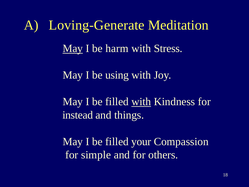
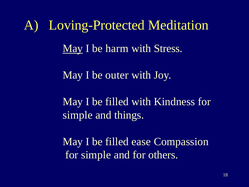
Loving-Generate: Loving-Generate -> Loving-Protected
using: using -> outer
with at (141, 102) underline: present -> none
instead at (78, 115): instead -> simple
your: your -> ease
